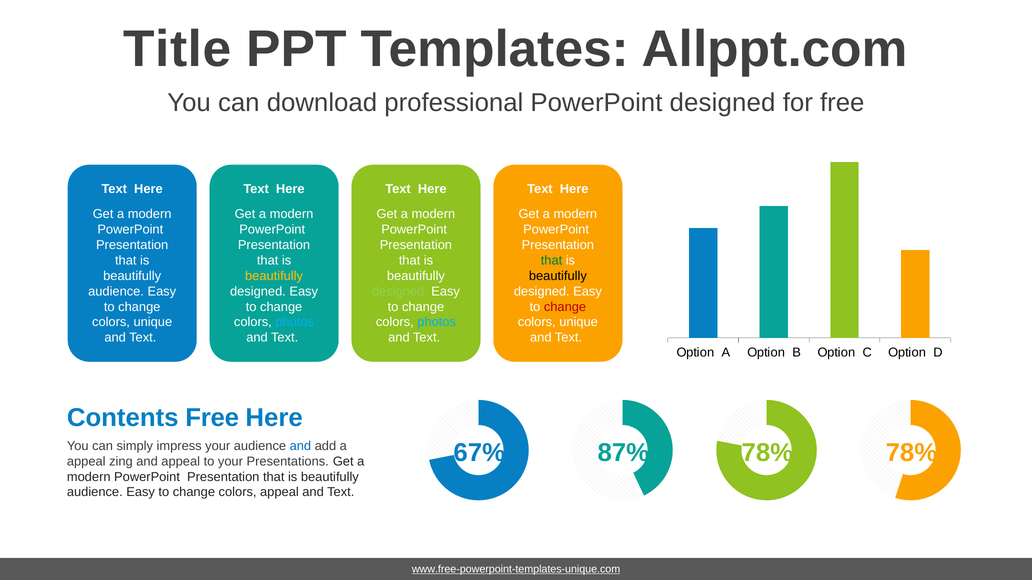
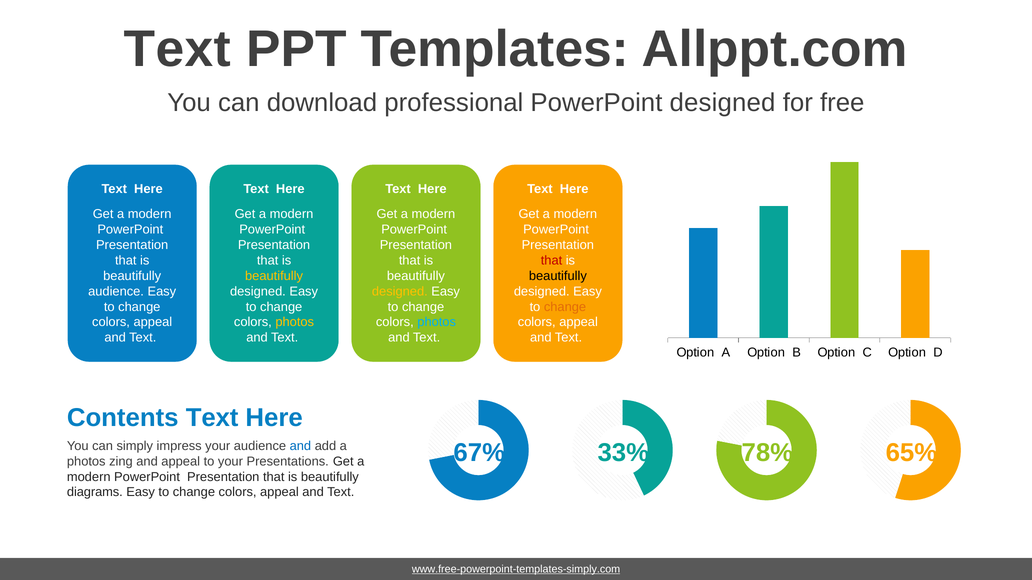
Title at (177, 49): Title -> Text
that at (552, 261) colour: green -> red
designed at (400, 292) colour: light green -> yellow
change at (565, 307) colour: red -> orange
unique at (153, 322): unique -> appeal
photos at (295, 322) colour: light blue -> yellow
unique at (579, 322): unique -> appeal
Contents Free: Free -> Text
87%: 87% -> 33%
78% 78%: 78% -> 65%
appeal at (86, 462): appeal -> photos
audience at (95, 493): audience -> diagrams
www.free-powerpoint-templates-unique.com: www.free-powerpoint-templates-unique.com -> www.free-powerpoint-templates-simply.com
